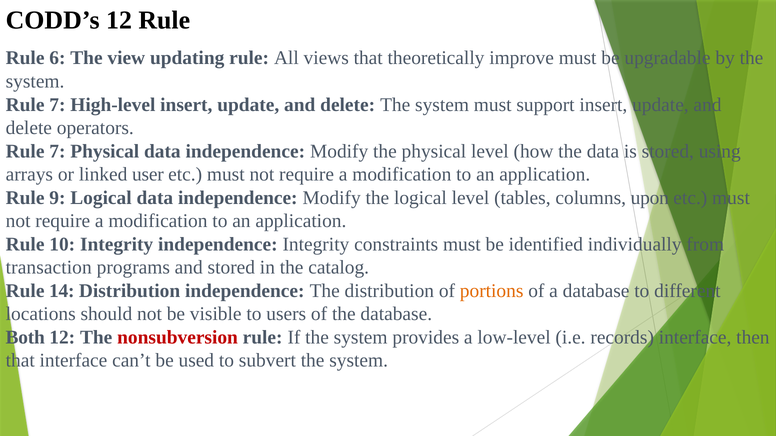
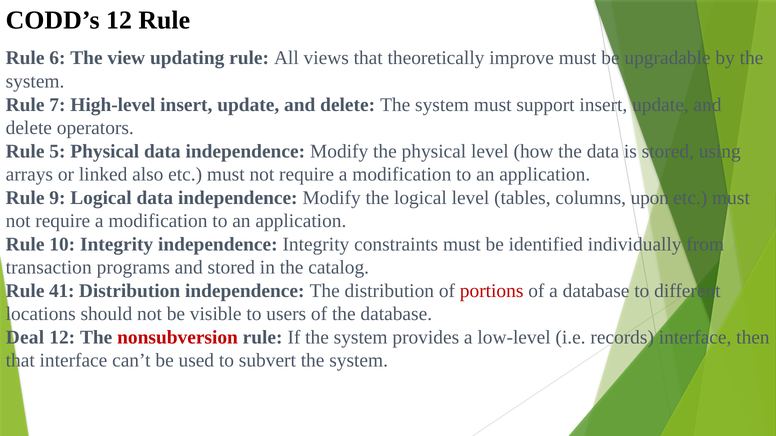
7 at (57, 151): 7 -> 5
user: user -> also
14: 14 -> 41
portions colour: orange -> red
Both: Both -> Deal
